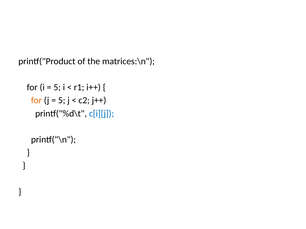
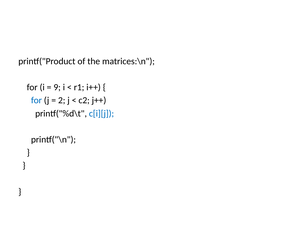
5 at (57, 88): 5 -> 9
for at (36, 101) colour: orange -> blue
5 at (62, 101): 5 -> 2
